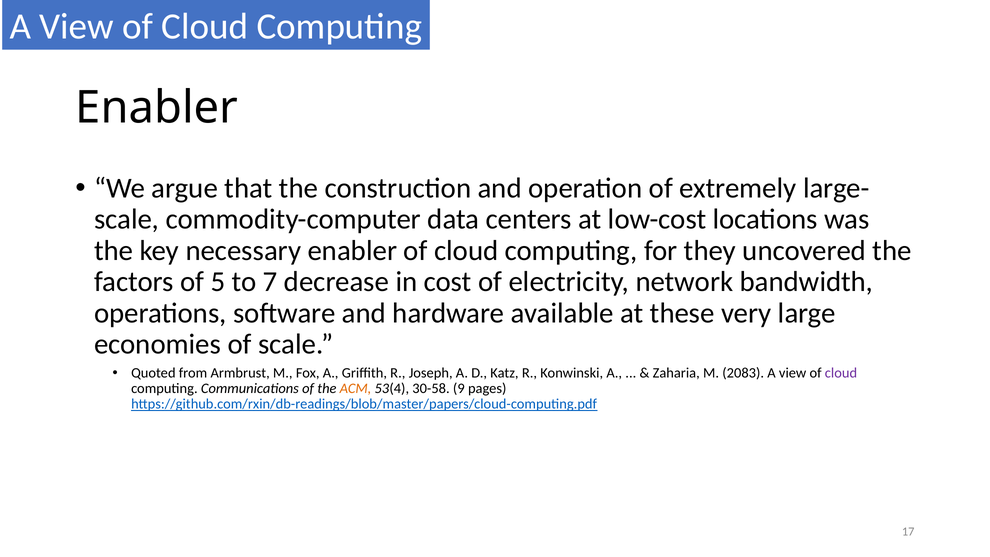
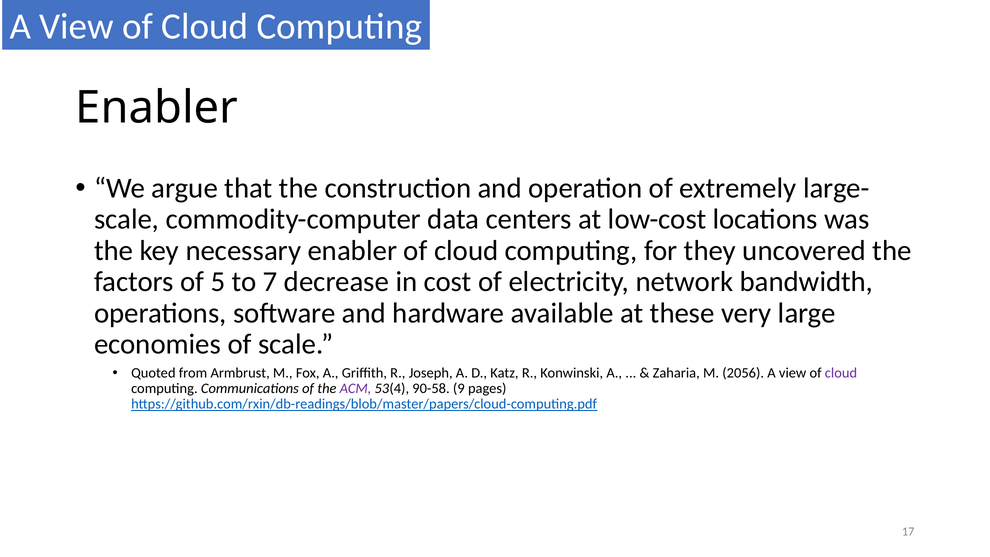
2083: 2083 -> 2056
ACM colour: orange -> purple
30-58: 30-58 -> 90-58
